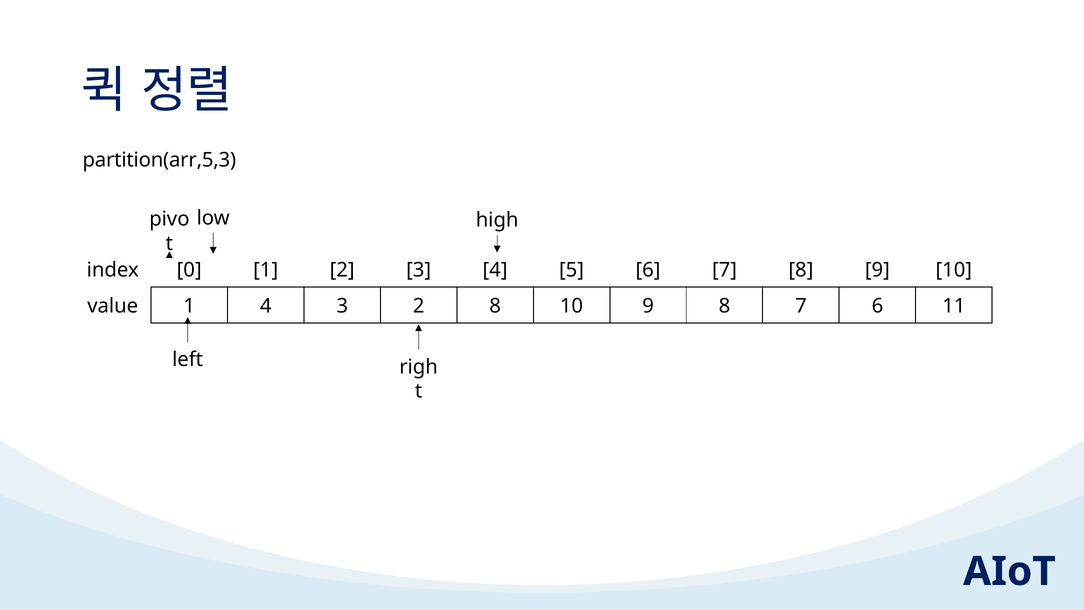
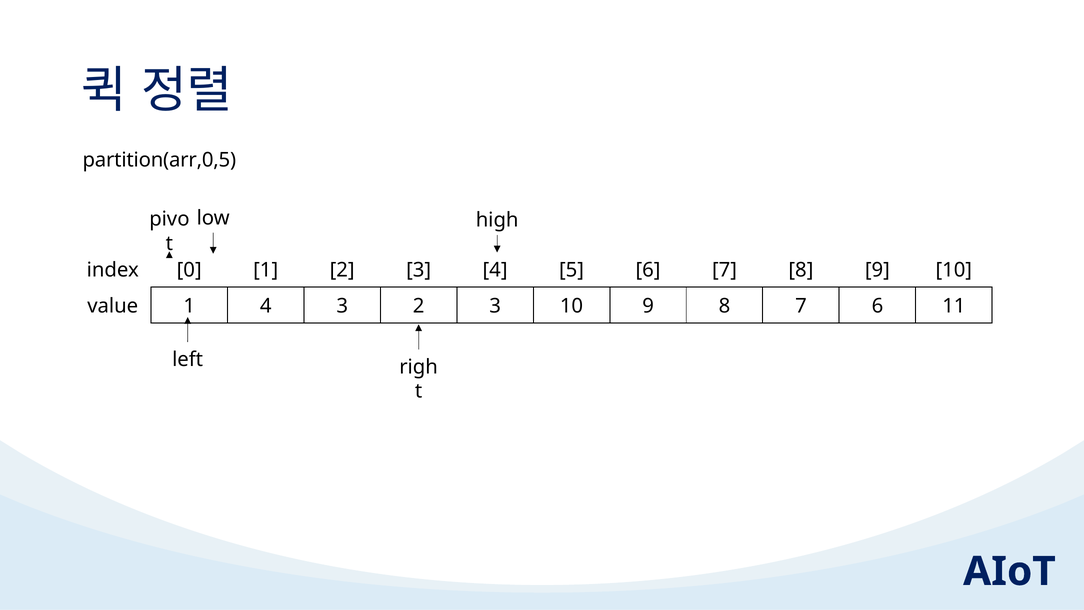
partition(arr,5,3: partition(arr,5,3 -> partition(arr,0,5
3 2 8: 8 -> 3
